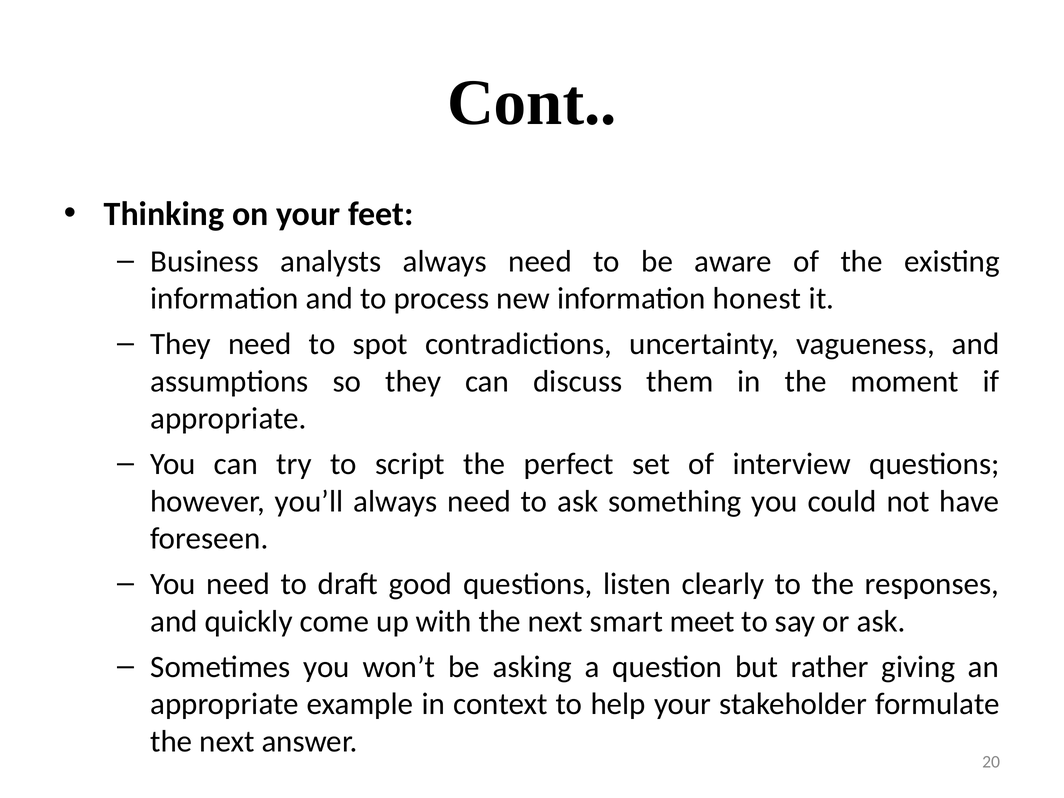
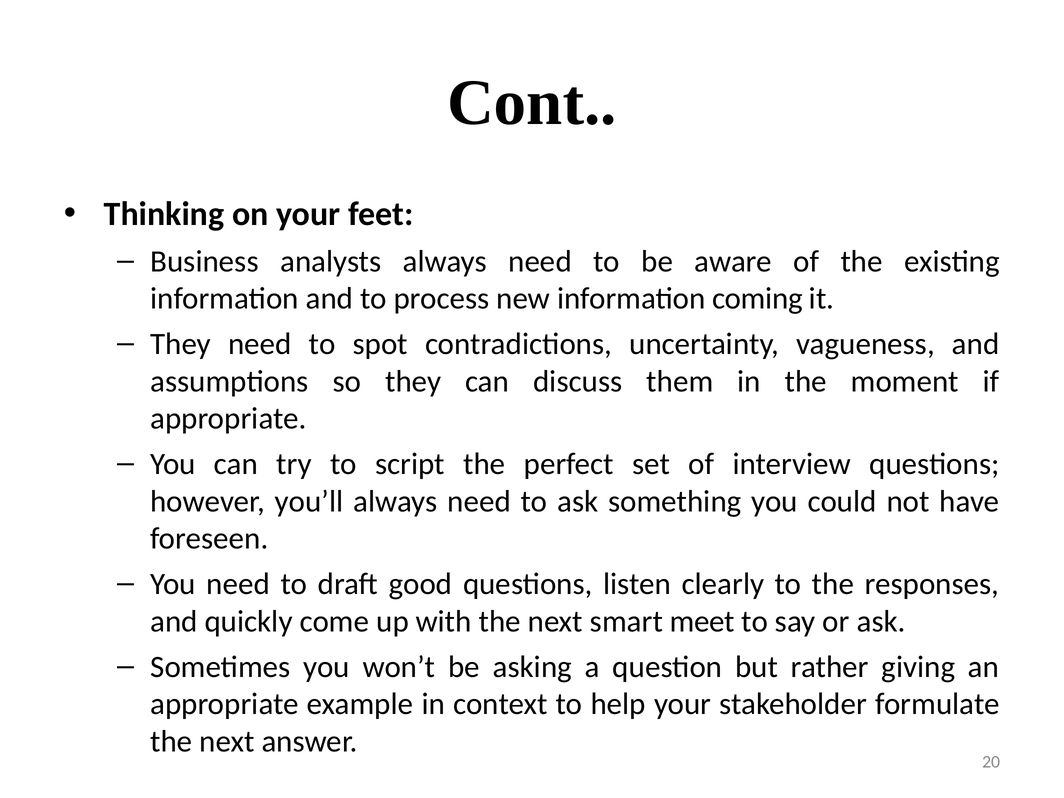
honest: honest -> coming
